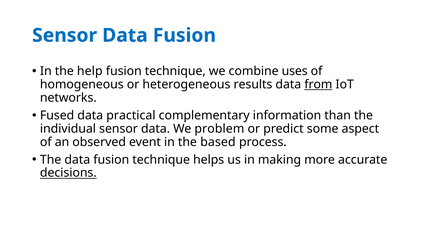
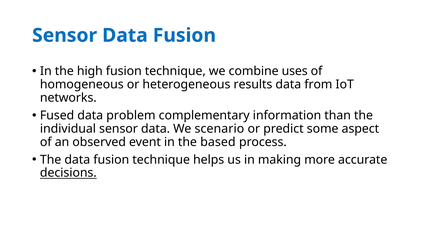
help: help -> high
from underline: present -> none
practical: practical -> problem
problem: problem -> scenario
